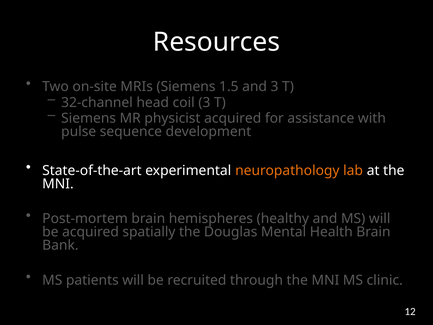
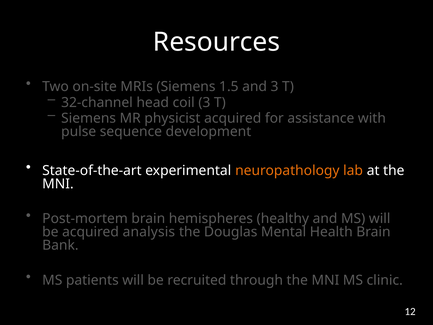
spatially: spatially -> analysis
